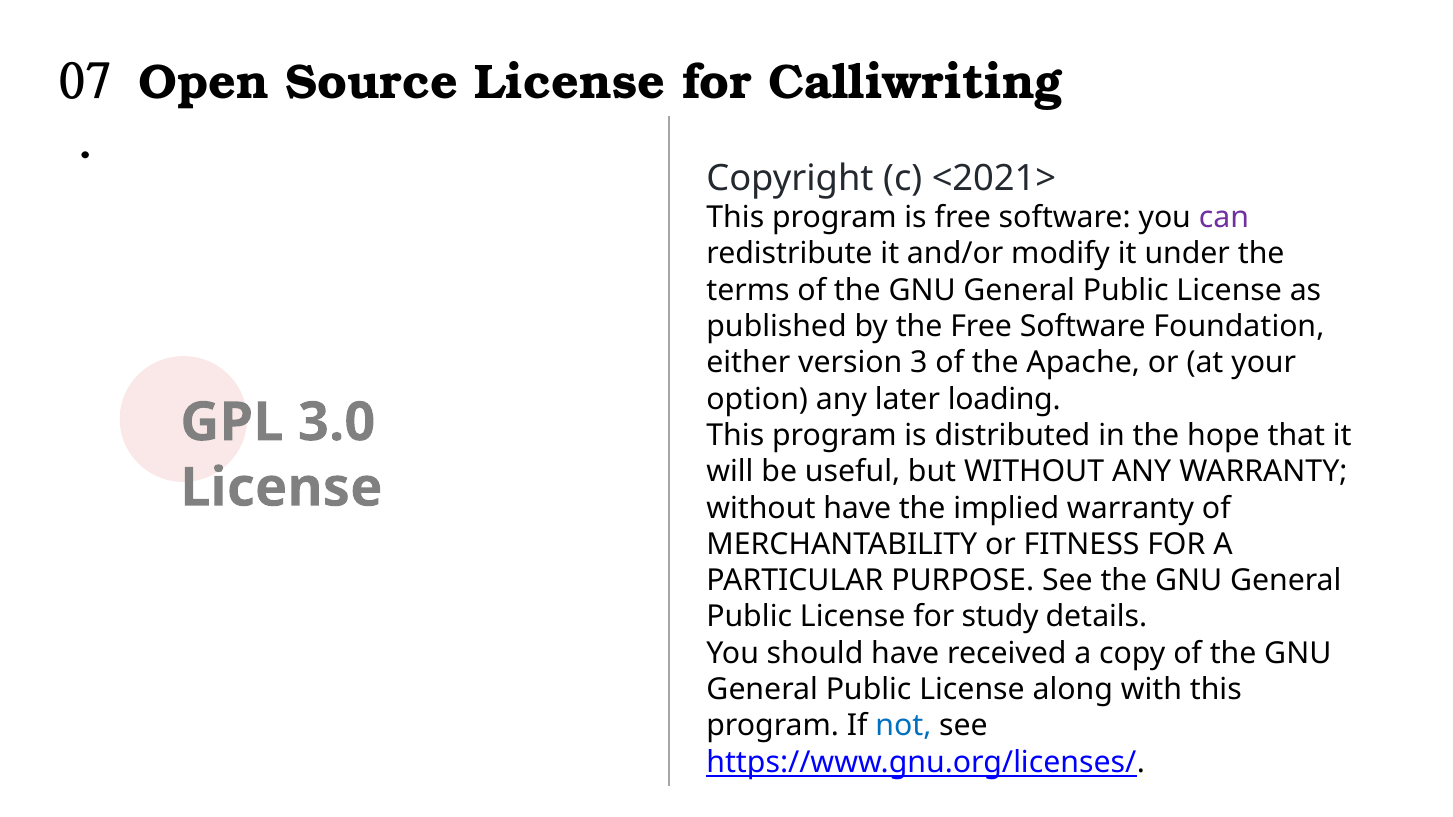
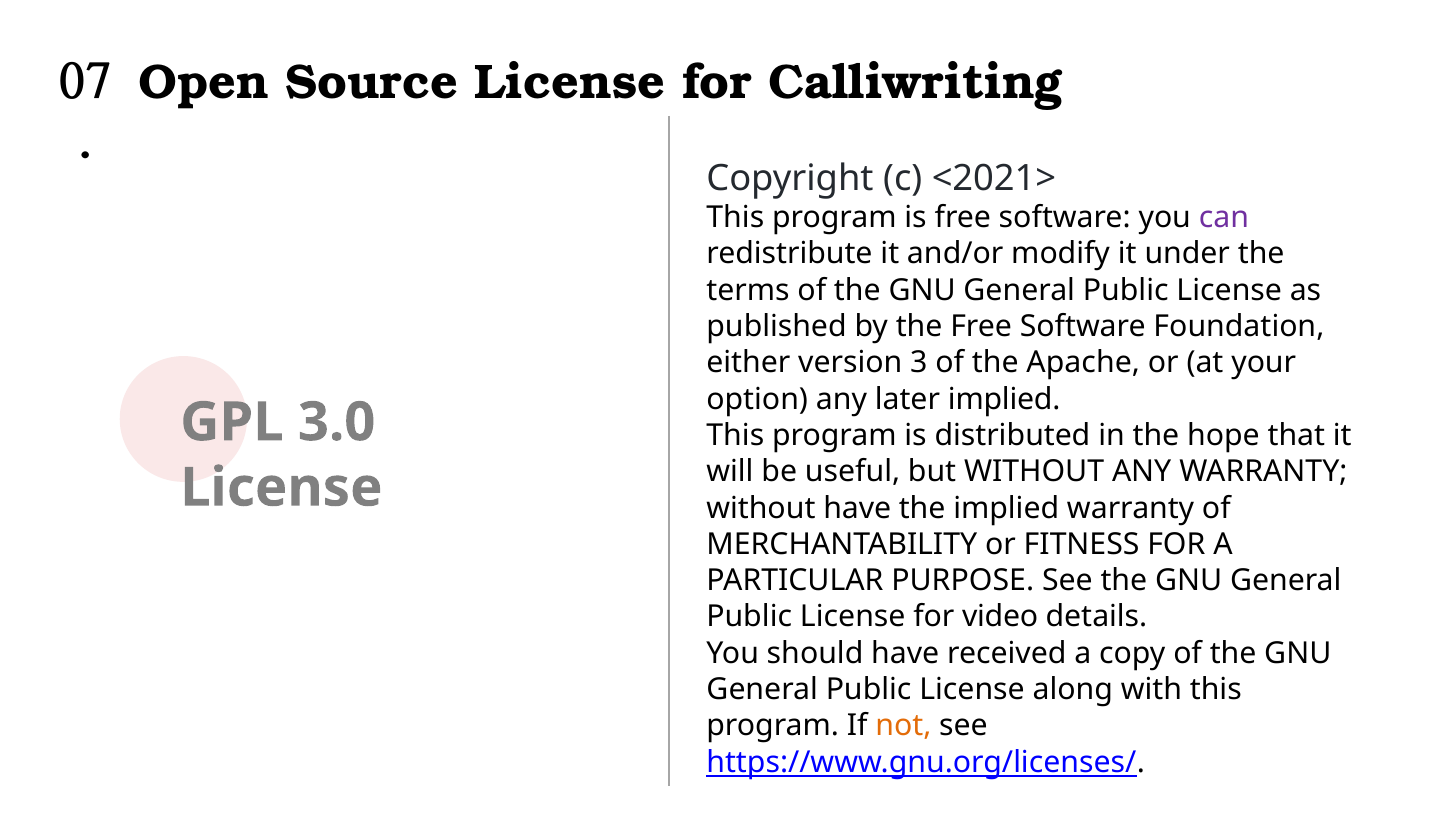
later loading: loading -> implied
study: study -> video
not colour: blue -> orange
